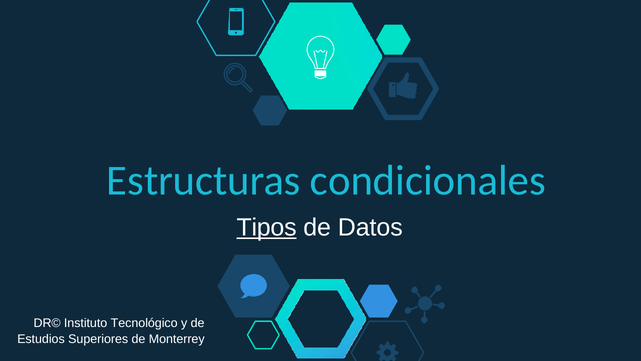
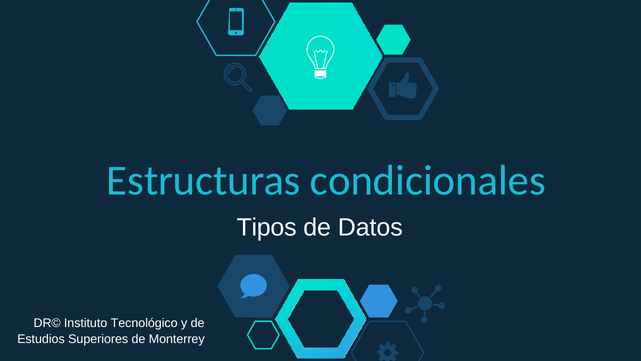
Tipos underline: present -> none
